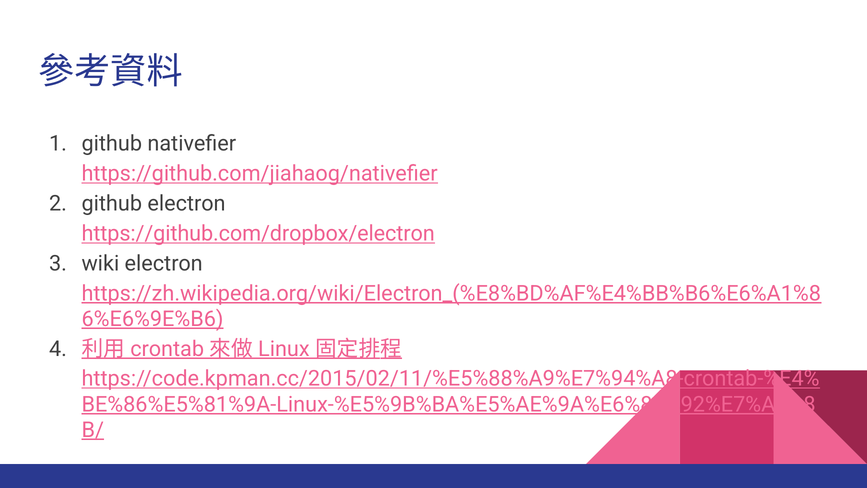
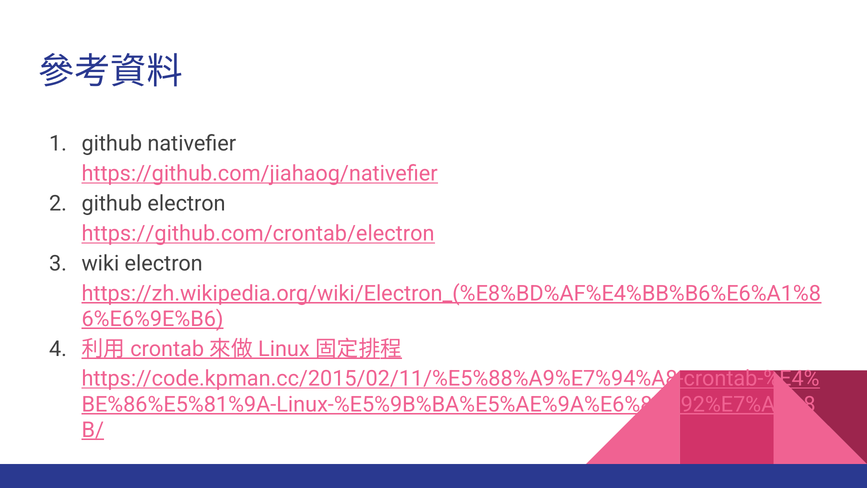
https://github.com/dropbox/electron: https://github.com/dropbox/electron -> https://github.com/crontab/electron
